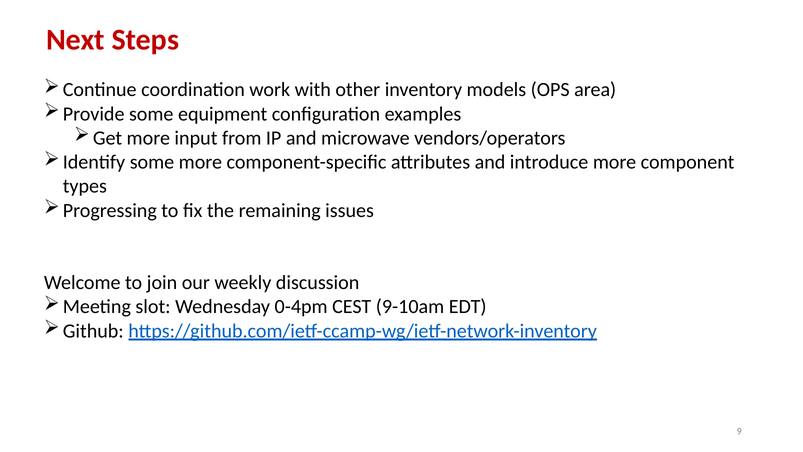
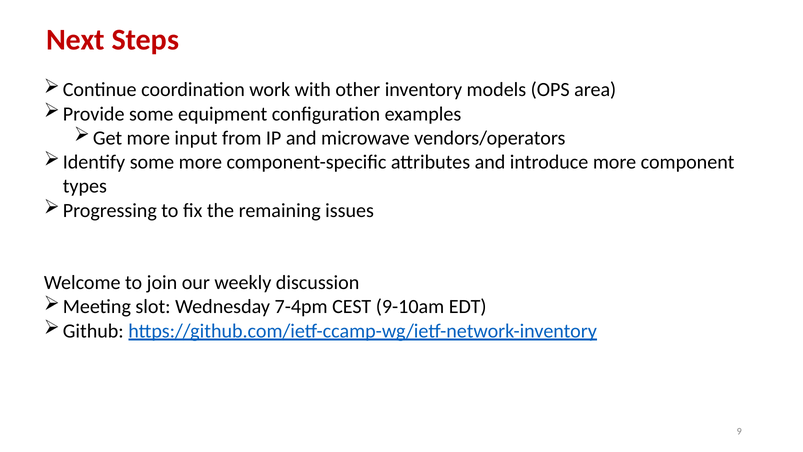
0-4pm: 0-4pm -> 7-4pm
